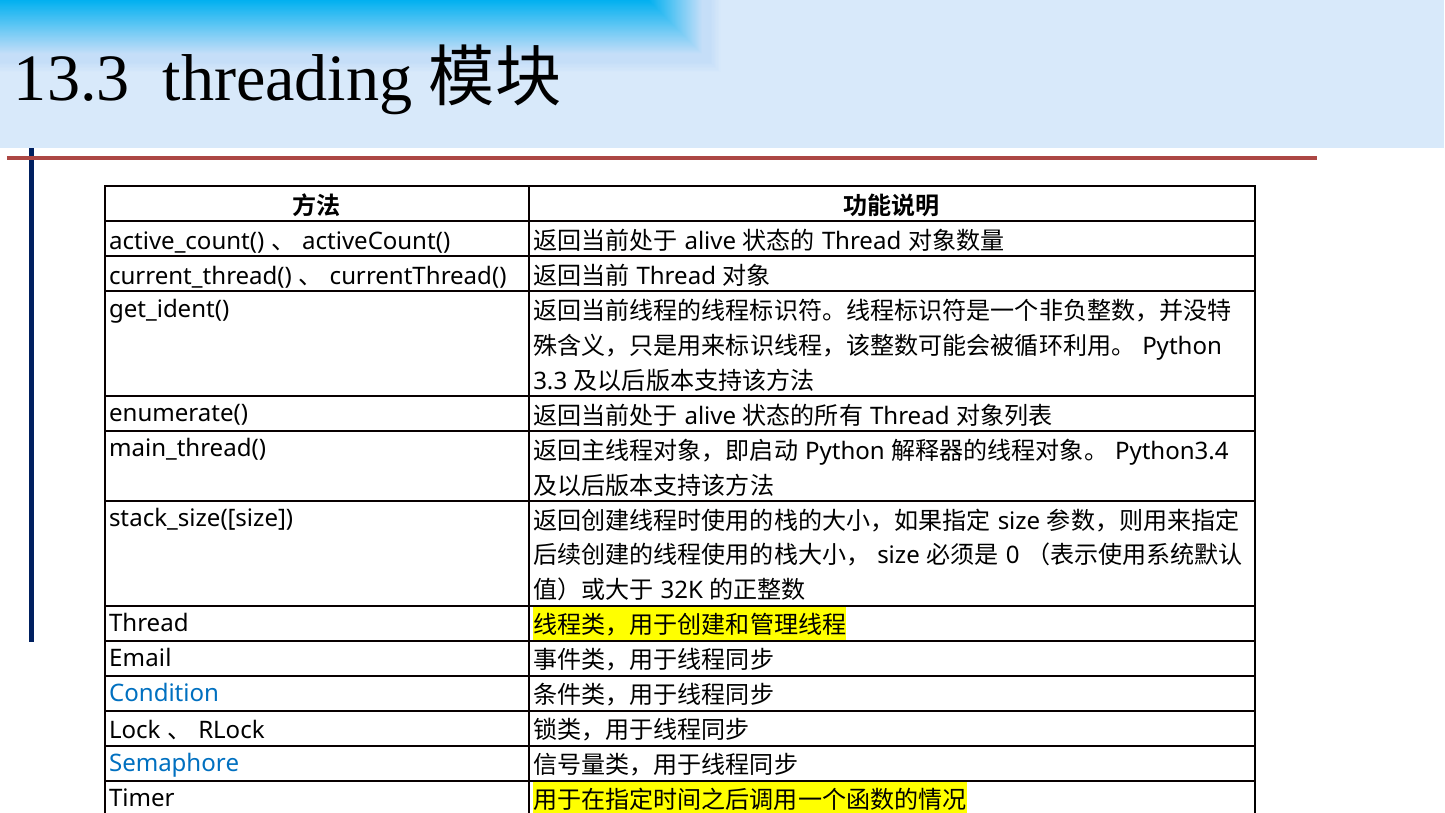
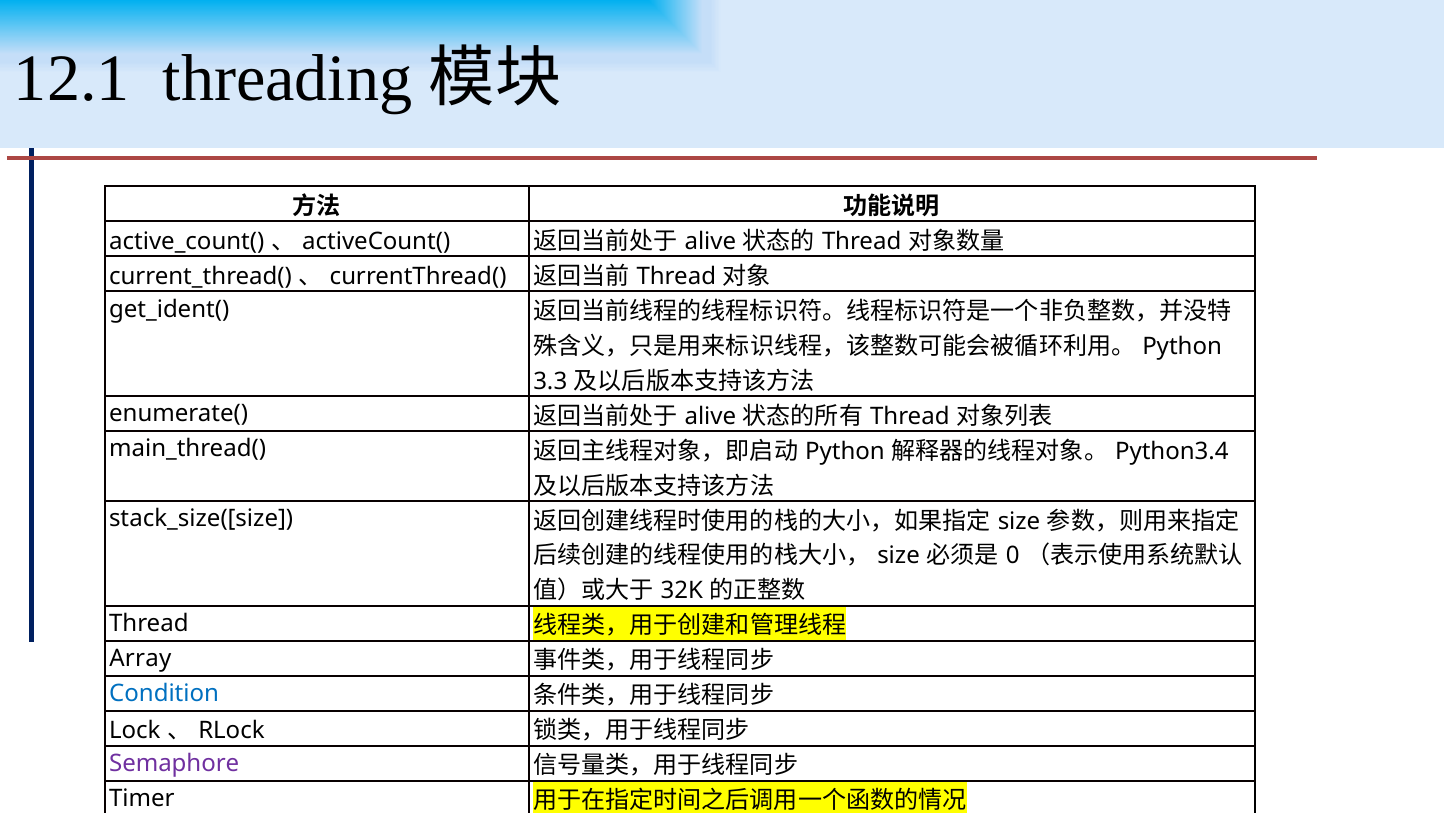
13.3: 13.3 -> 12.1
Email: Email -> Array
Semaphore colour: blue -> purple
